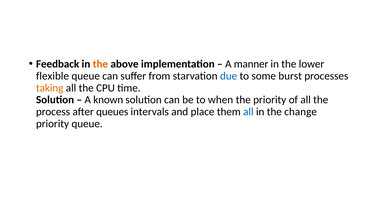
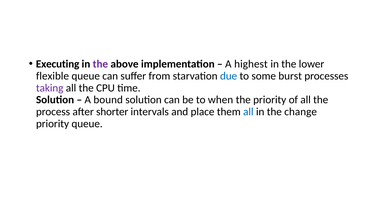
Feedback: Feedback -> Executing
the at (100, 64) colour: orange -> purple
manner: manner -> highest
taking colour: orange -> purple
known: known -> bound
queues: queues -> shorter
